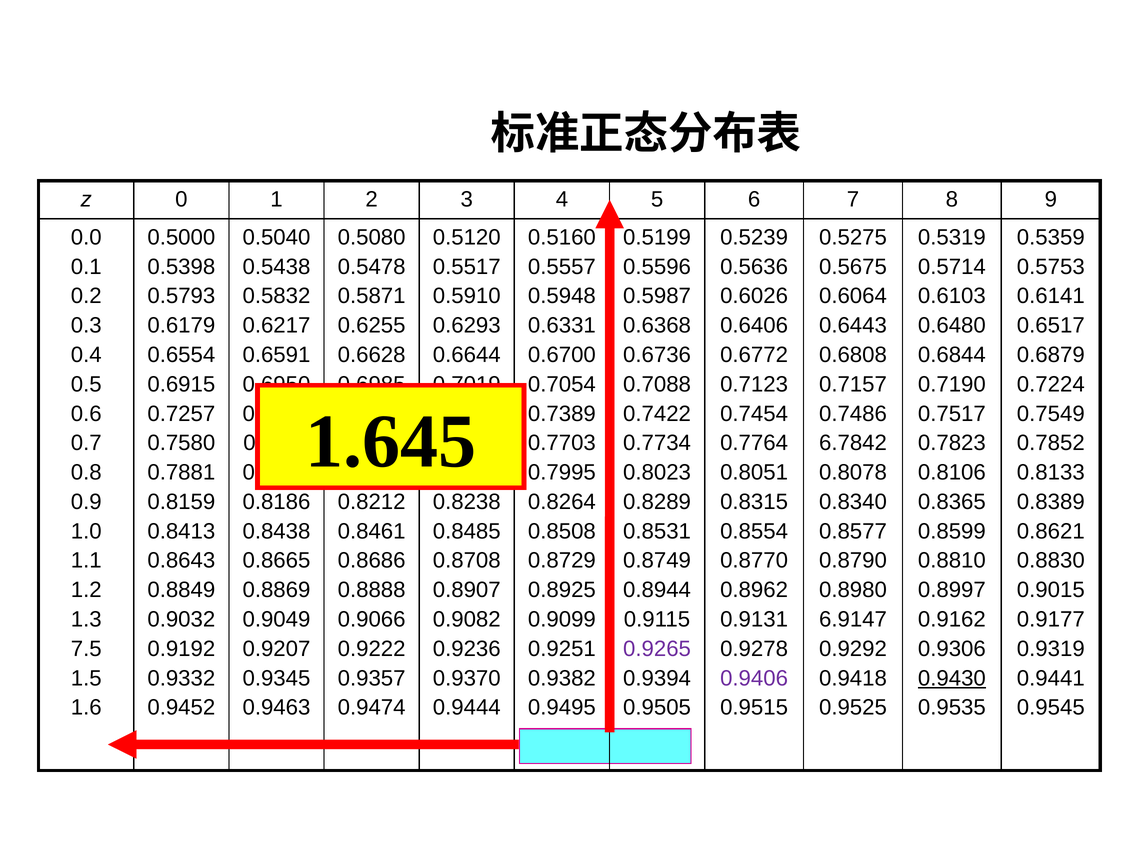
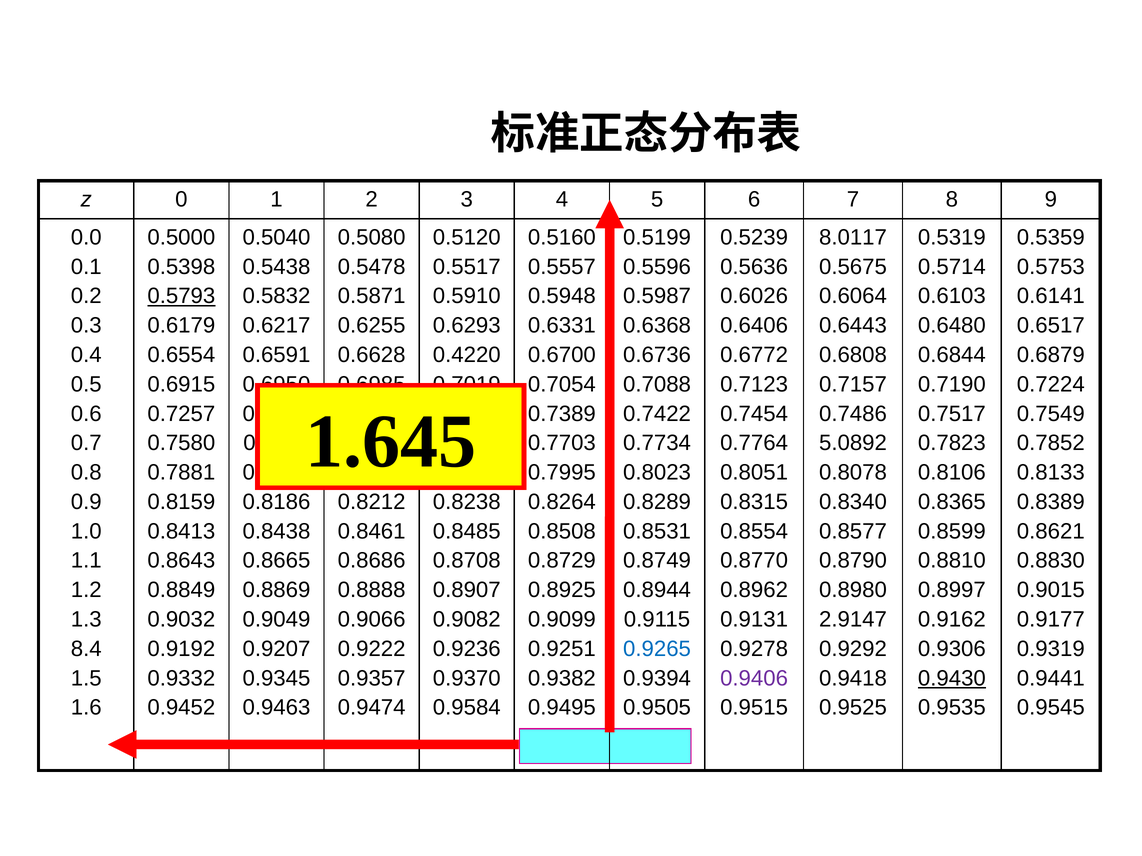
0.5275: 0.5275 -> 8.0117
0.5793 underline: none -> present
0.6644: 0.6644 -> 0.4220
6.7842: 6.7842 -> 5.0892
6.9147: 6.9147 -> 2.9147
7.5: 7.5 -> 8.4
0.9265 colour: purple -> blue
0.9444: 0.9444 -> 0.9584
